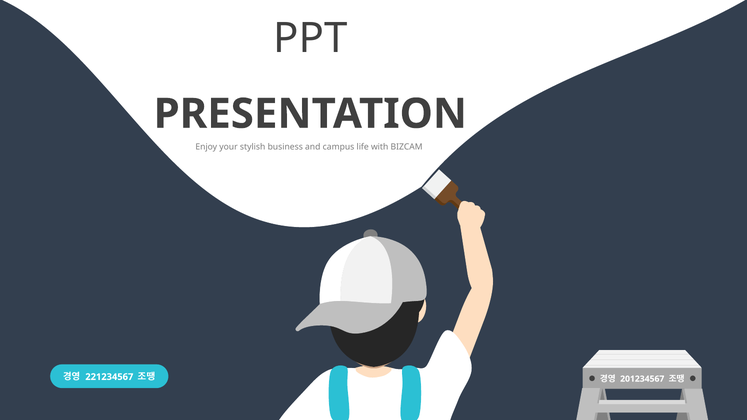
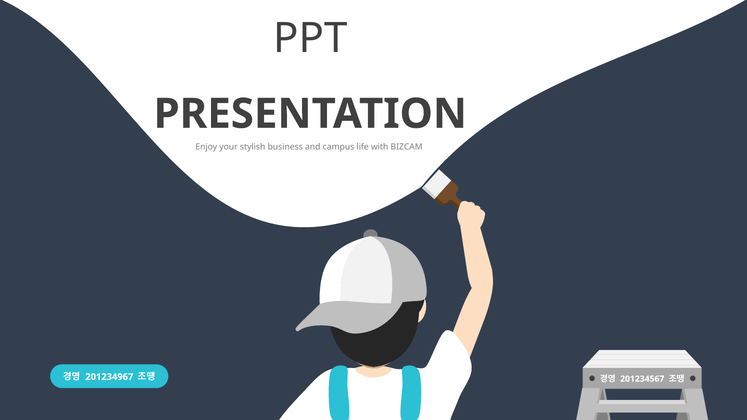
221234567: 221234567 -> 201234967
